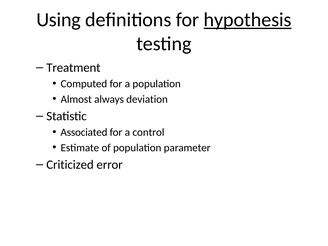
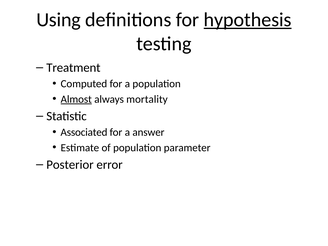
Almost underline: none -> present
deviation: deviation -> mortality
control: control -> answer
Criticized: Criticized -> Posterior
